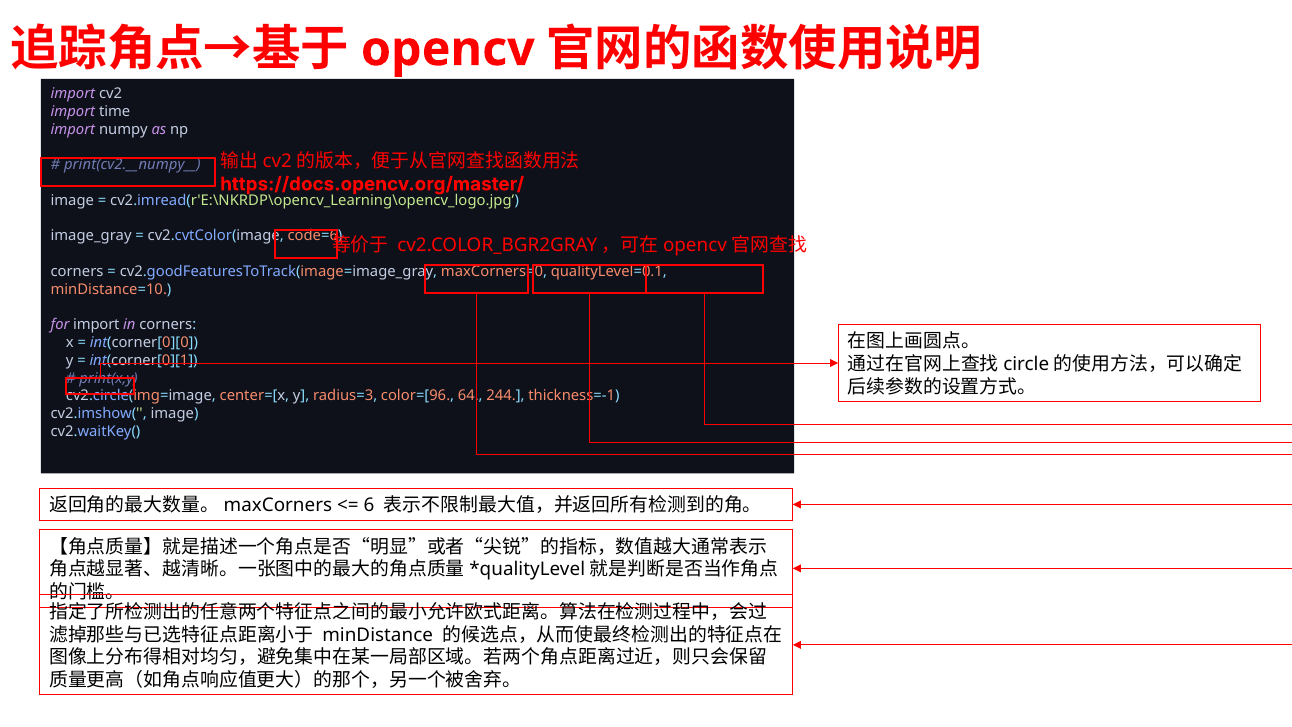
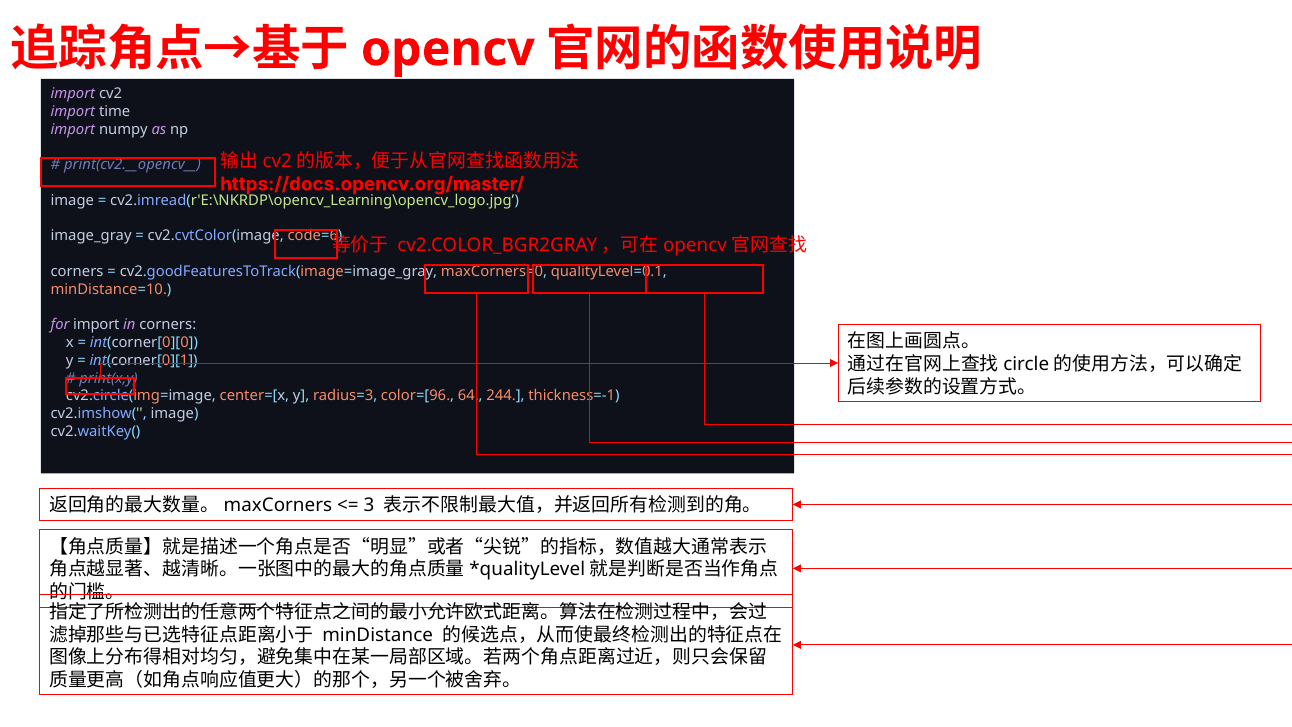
print(cv2.__numpy__: print(cv2.__numpy__ -> print(cv2.__opencv__
6: 6 -> 3
